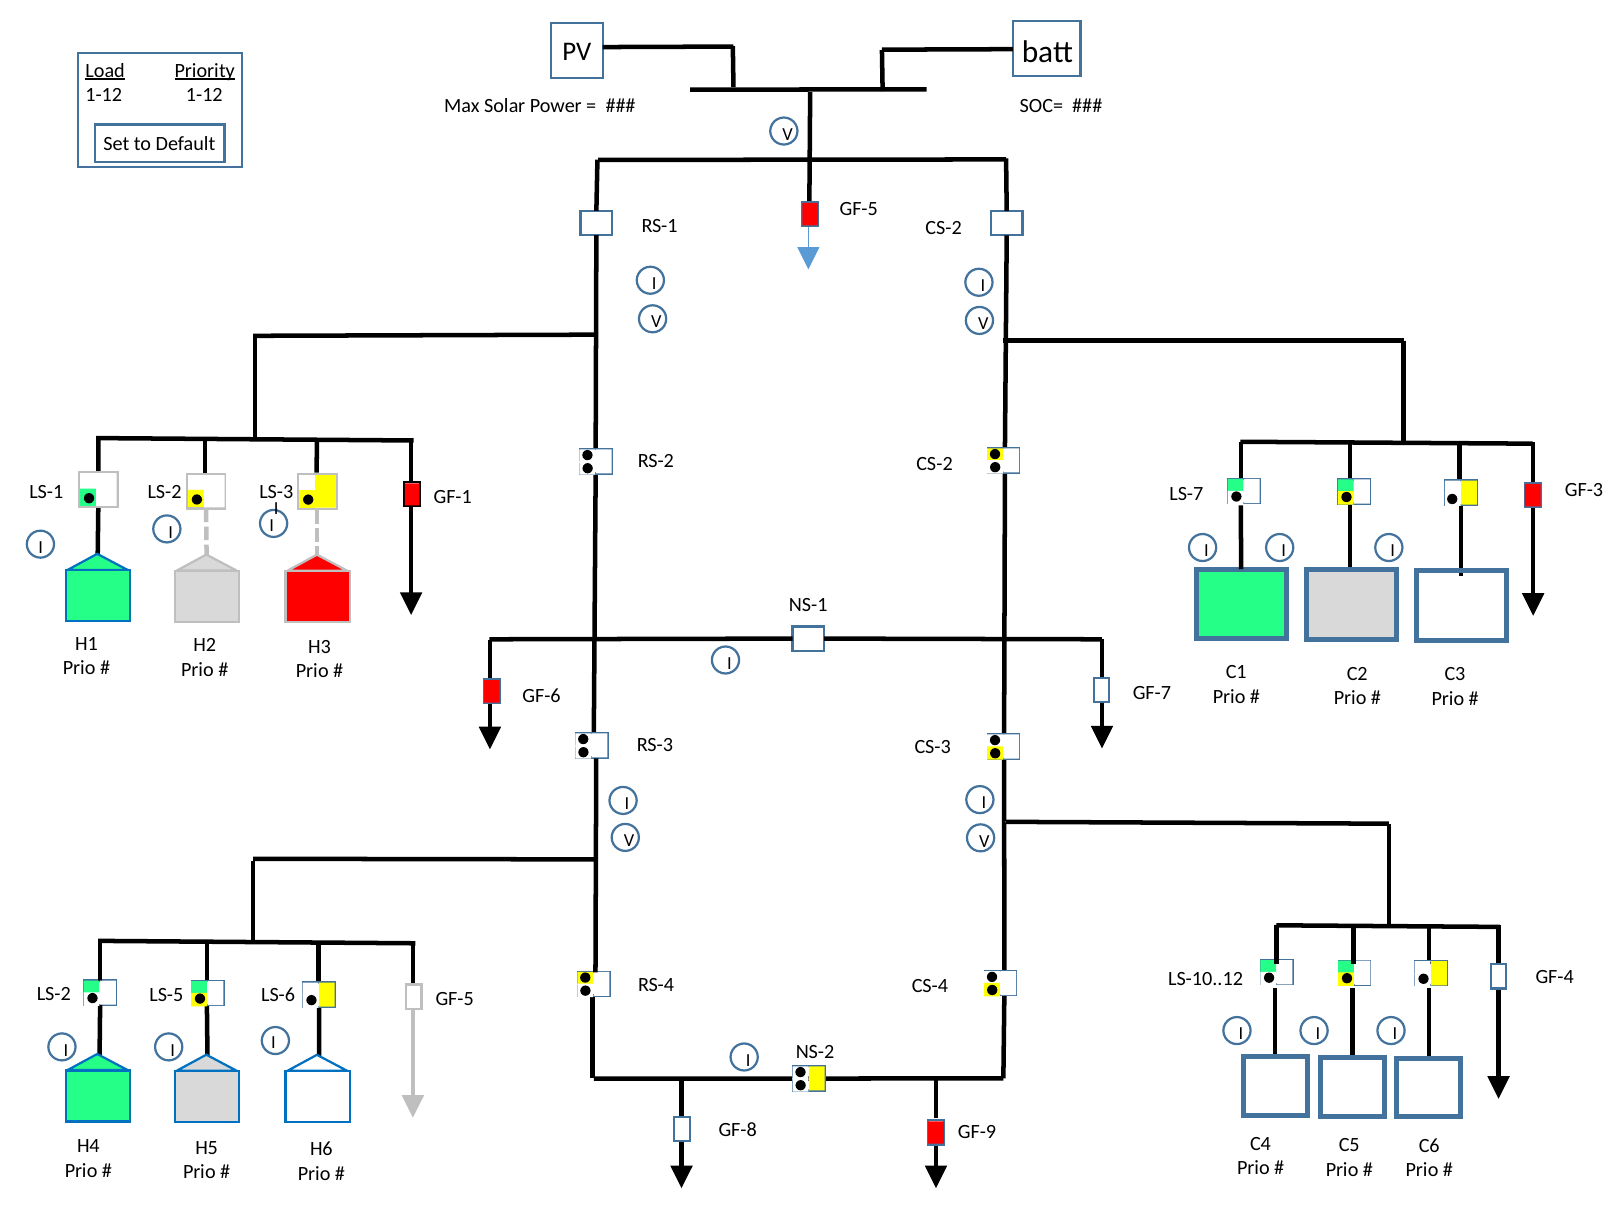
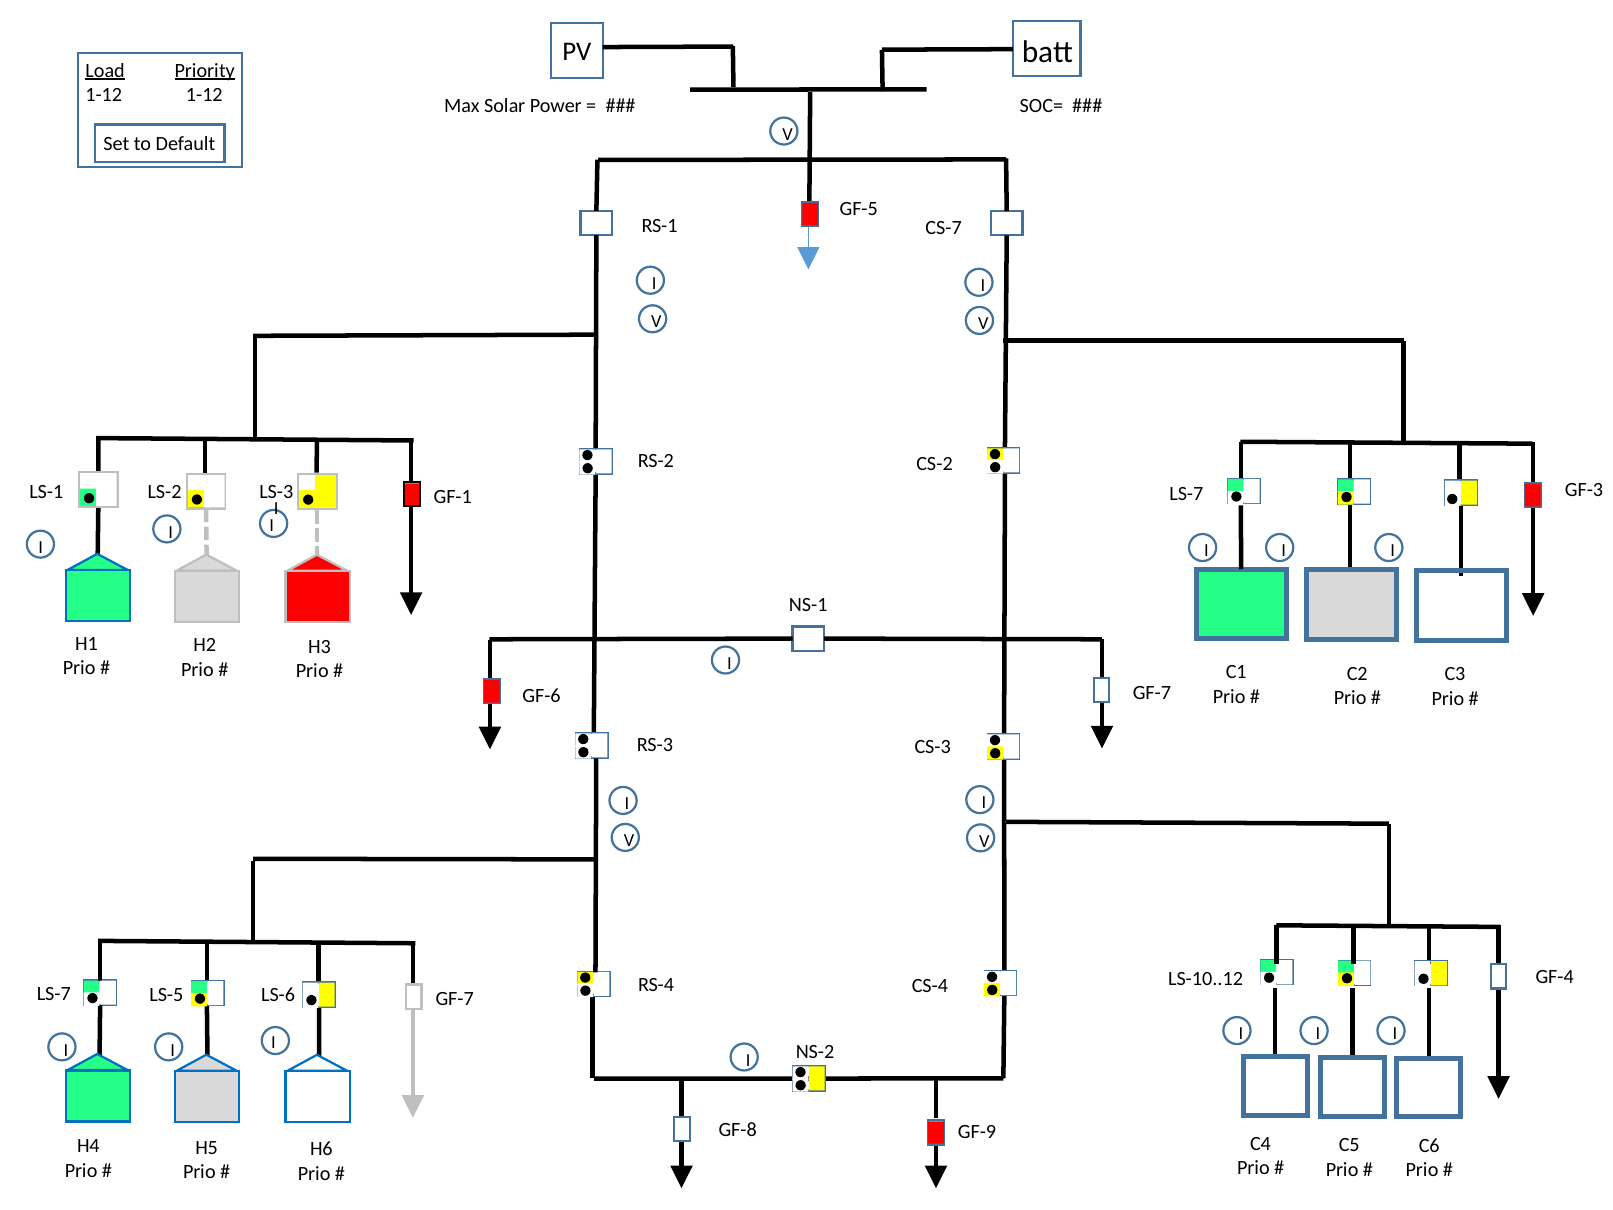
CS-2 at (944, 227): CS-2 -> CS-7
LS-2 at (54, 993): LS-2 -> LS-7
GF-5 at (455, 999): GF-5 -> GF-7
